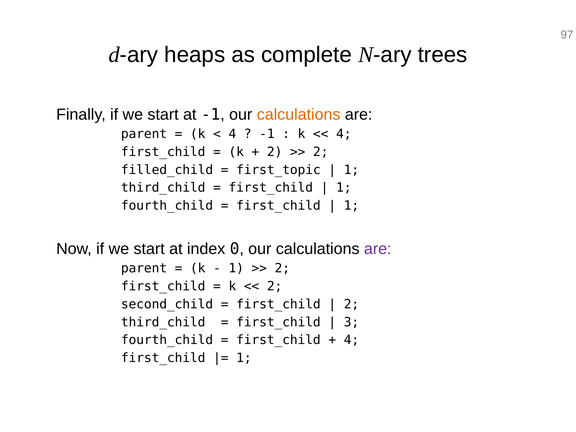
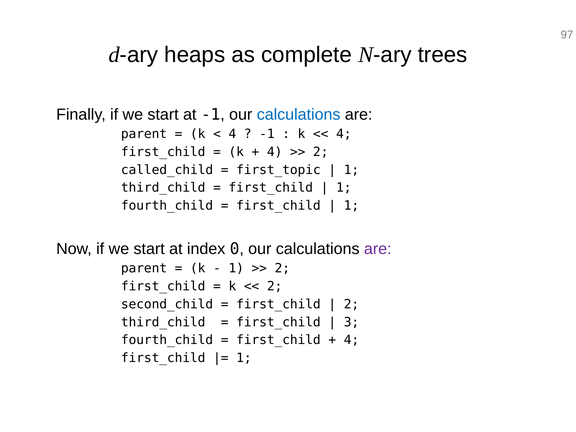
calculations at (299, 114) colour: orange -> blue
2 at (275, 152): 2 -> 4
filled_child: filled_child -> called_child
